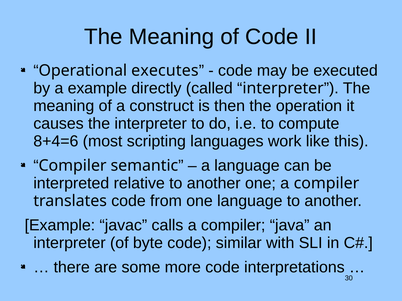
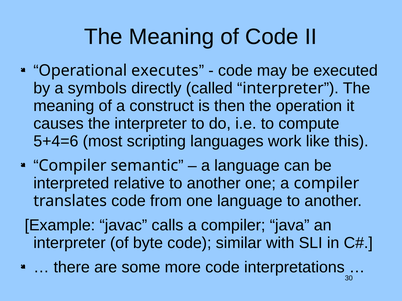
a example: example -> symbols
8+4=6: 8+4=6 -> 5+4=6
